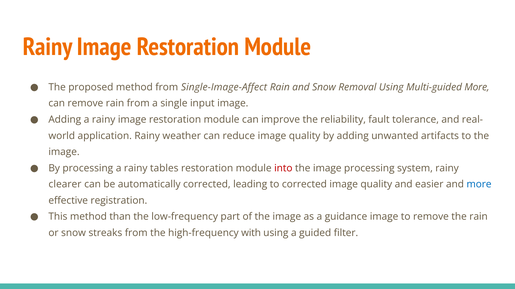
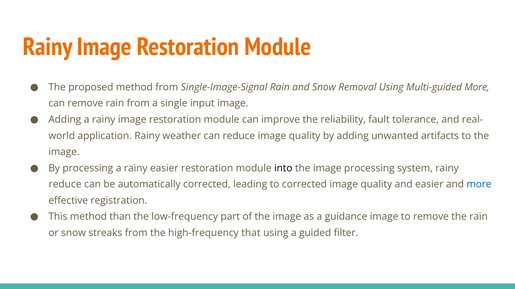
Single-Image-Affect: Single-Image-Affect -> Single-Image-Signal
rainy tables: tables -> easier
into colour: red -> black
clearer at (65, 185): clearer -> reduce
with: with -> that
